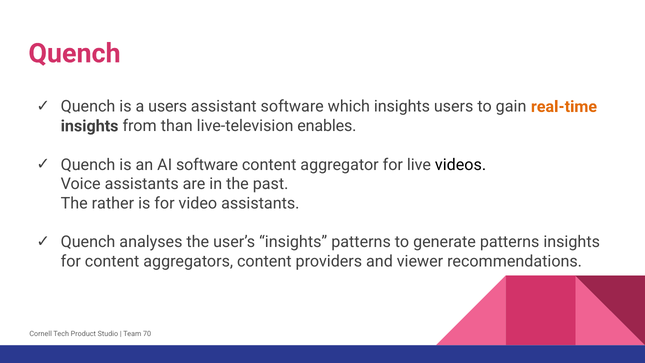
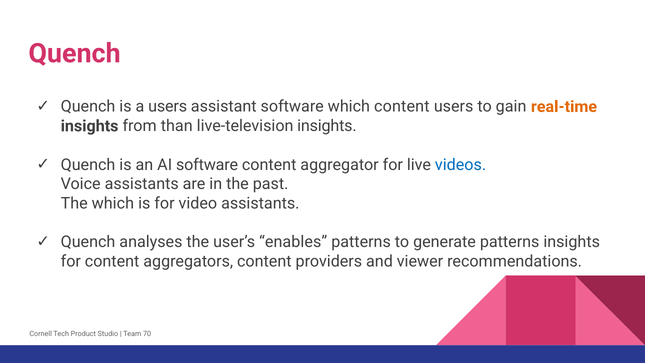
which insights: insights -> content
live-television enables: enables -> insights
videos colour: black -> blue
The rather: rather -> which
user’s insights: insights -> enables
